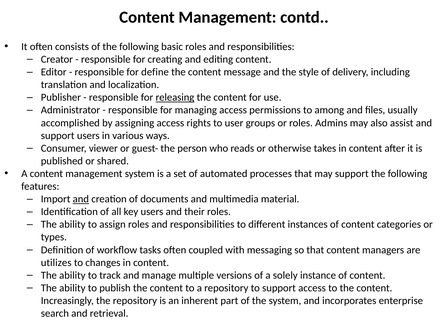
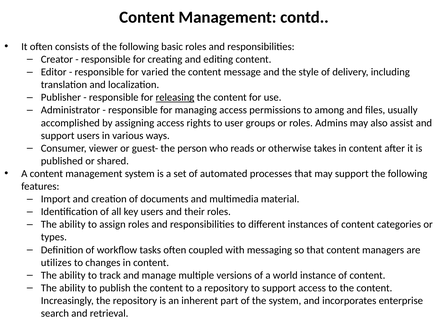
define: define -> varied
and at (81, 199) underline: present -> none
solely: solely -> world
